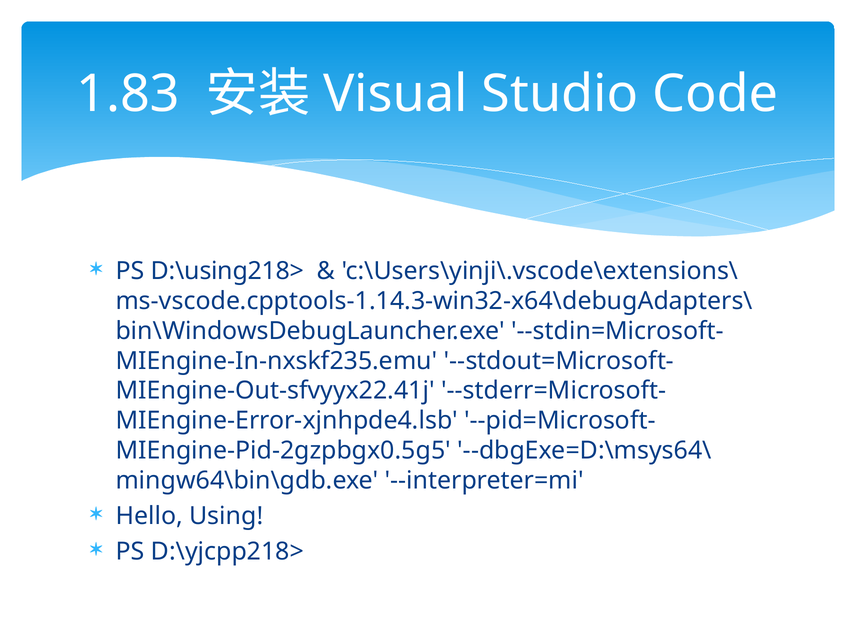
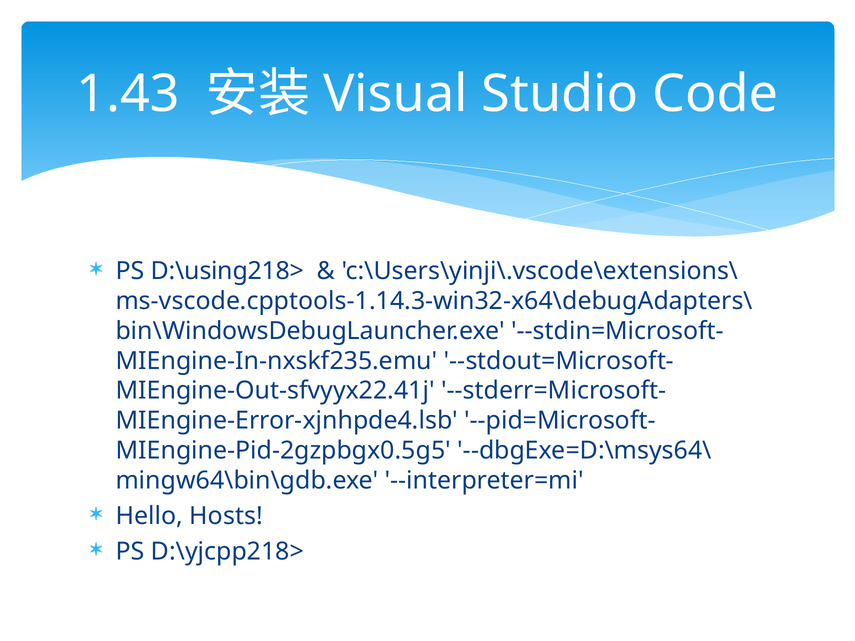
1.83: 1.83 -> 1.43
Using: Using -> Hosts
